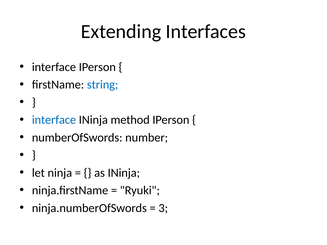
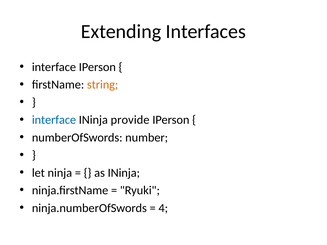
string colour: blue -> orange
method: method -> provide
3: 3 -> 4
